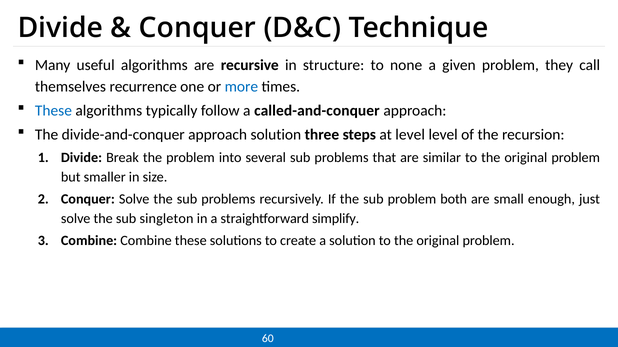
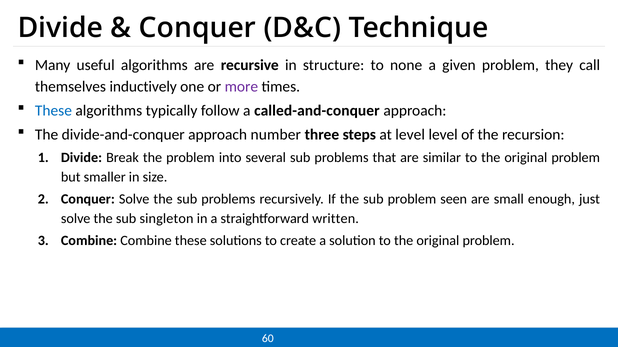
recurrence: recurrence -> inductively
more colour: blue -> purple
approach solution: solution -> number
both: both -> seen
simplify: simplify -> written
